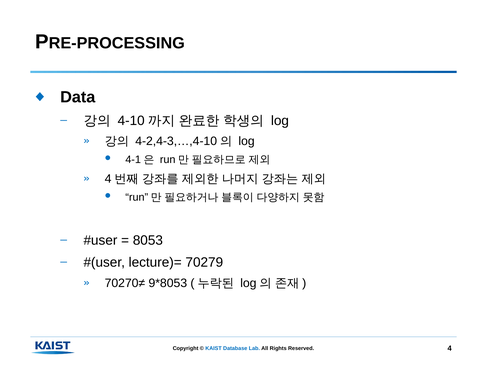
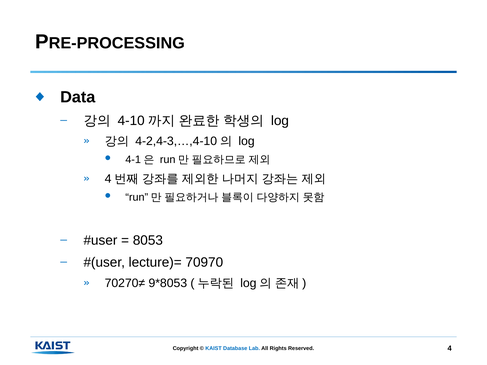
70279: 70279 -> 70970
